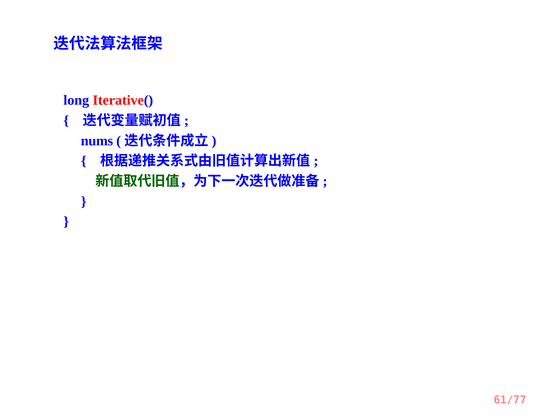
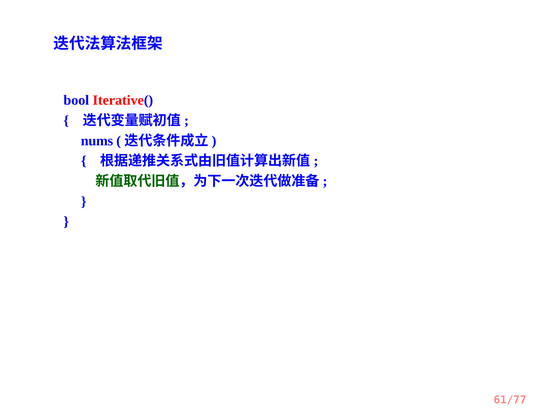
long: long -> bool
